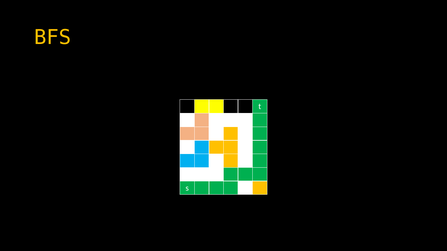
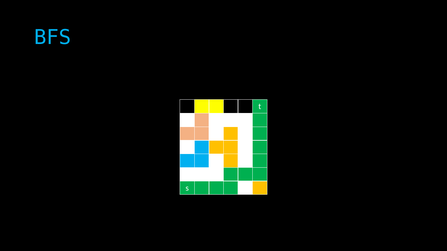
BFS colour: yellow -> light blue
